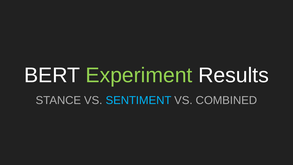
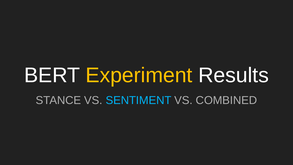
Experiment colour: light green -> yellow
